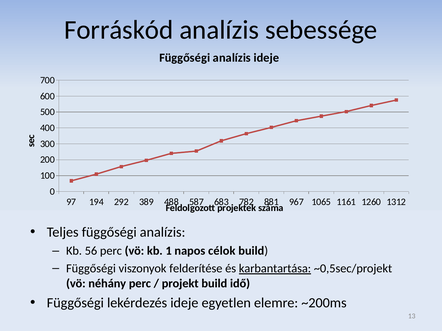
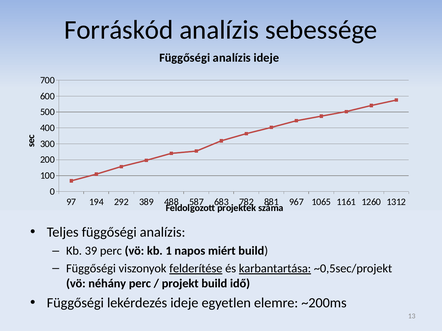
56: 56 -> 39
célok: célok -> miért
felderítése underline: none -> present
